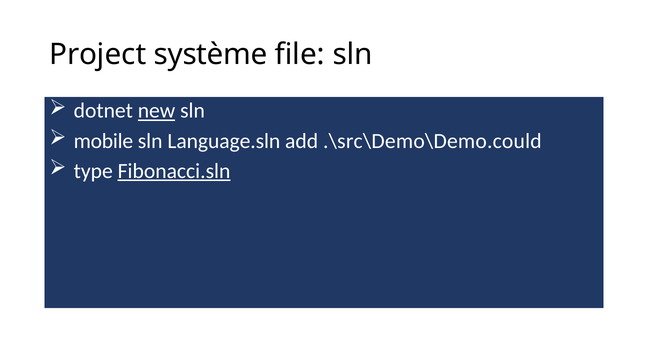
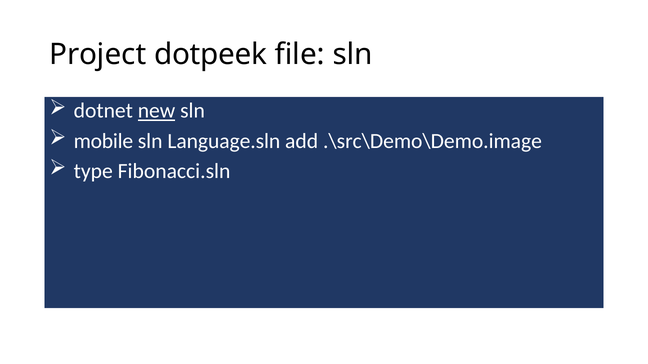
système: système -> dotpeek
.\src\Demo\Demo.could: .\src\Demo\Demo.could -> .\src\Demo\Demo.image
Fibonacci.sln underline: present -> none
